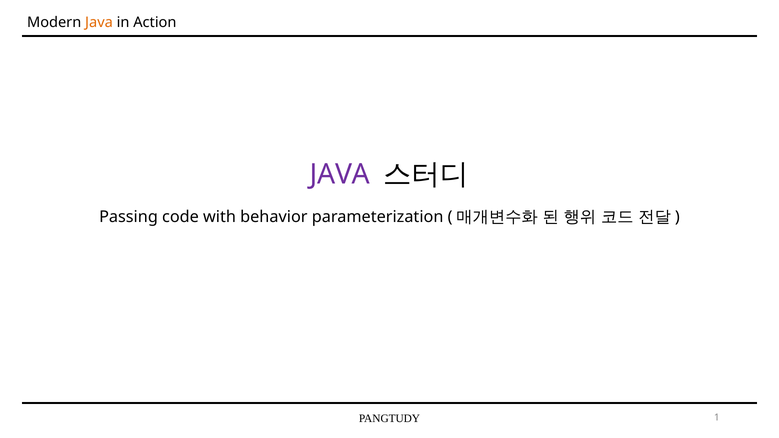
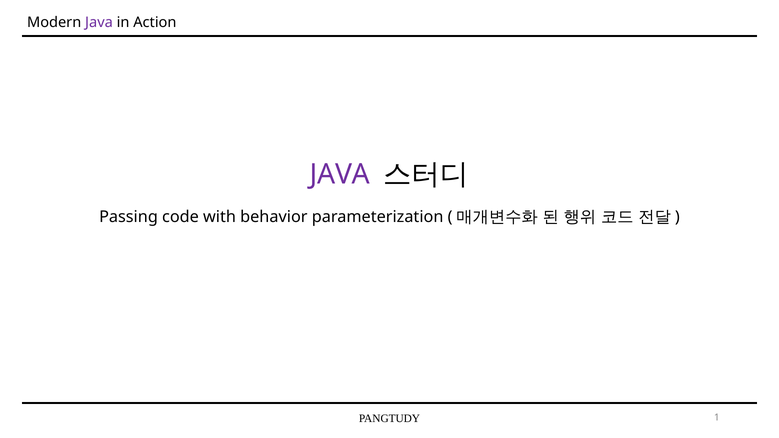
Java at (99, 22) colour: orange -> purple
